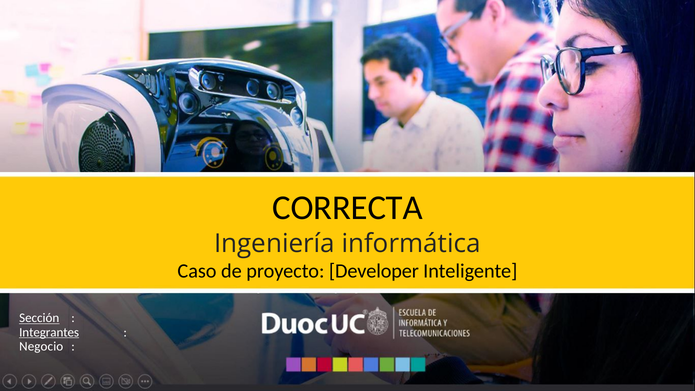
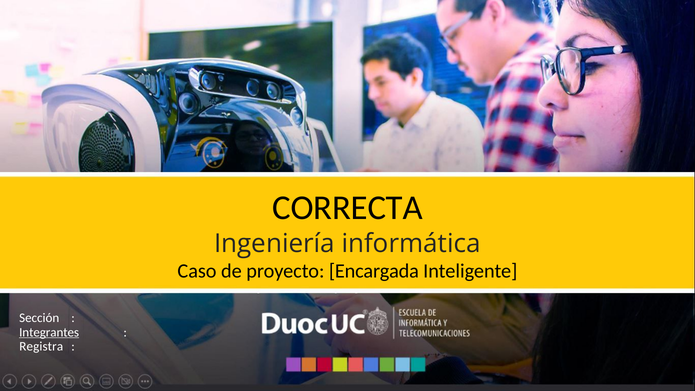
Developer: Developer -> Encargada
Sección underline: present -> none
Negocio: Negocio -> Registra
